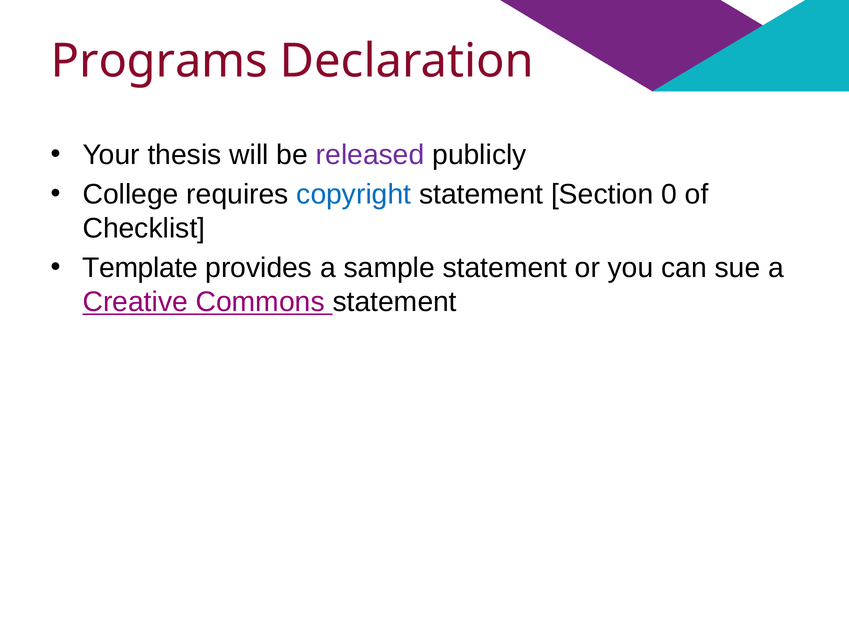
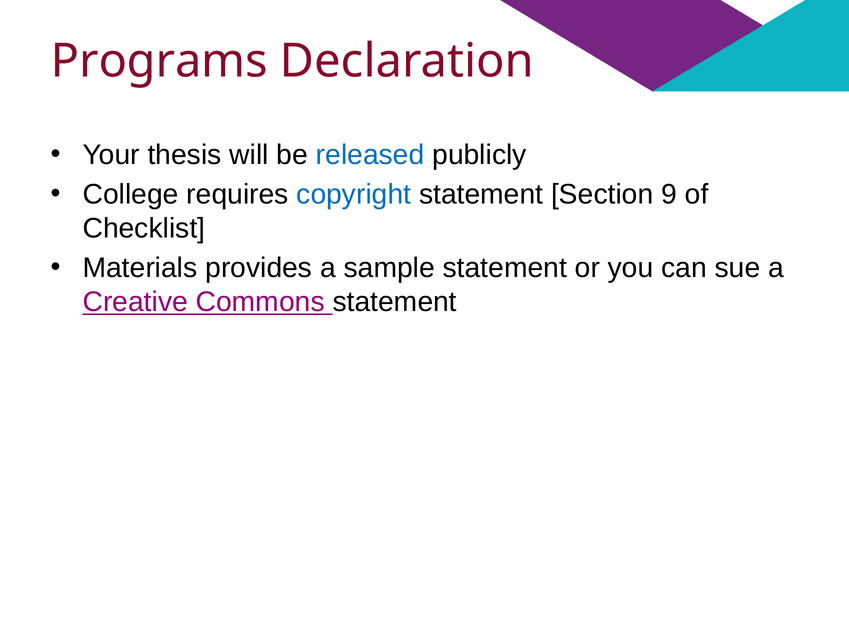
released colour: purple -> blue
0: 0 -> 9
Template: Template -> Materials
